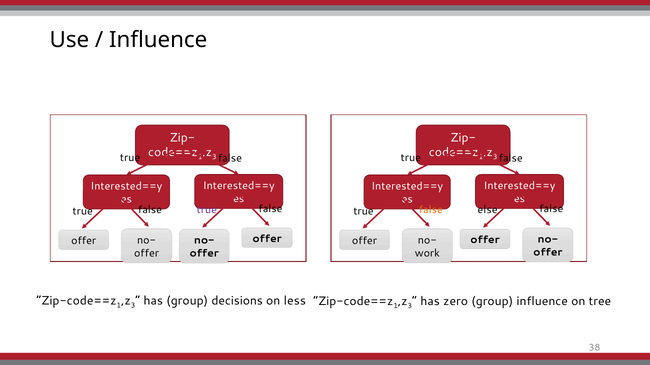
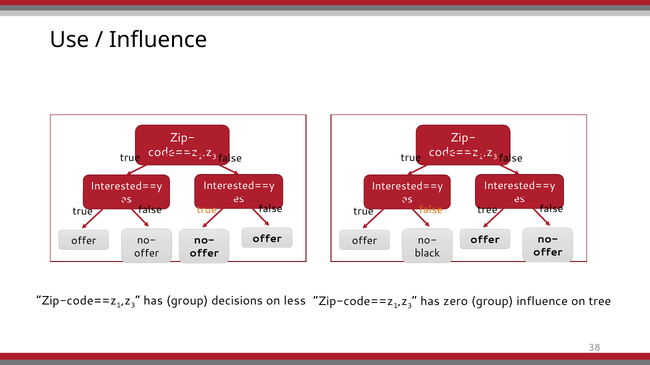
true at (207, 210) colour: purple -> orange
else at (488, 210): else -> tree
work: work -> black
